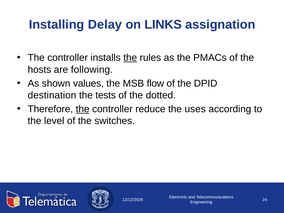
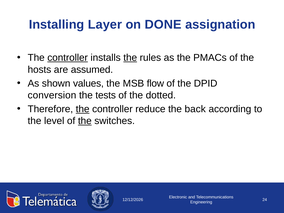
Delay: Delay -> Layer
LINKS: LINKS -> DONE
controller at (68, 58) underline: none -> present
following: following -> assumed
destination: destination -> conversion
uses: uses -> back
the at (85, 121) underline: none -> present
